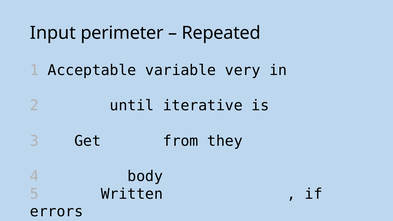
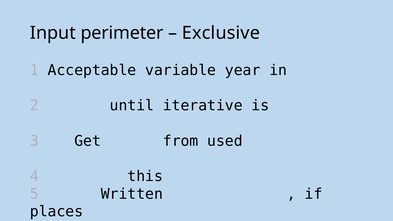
Repeated: Repeated -> Exclusive
very: very -> year
they: they -> used
body: body -> this
errors: errors -> places
